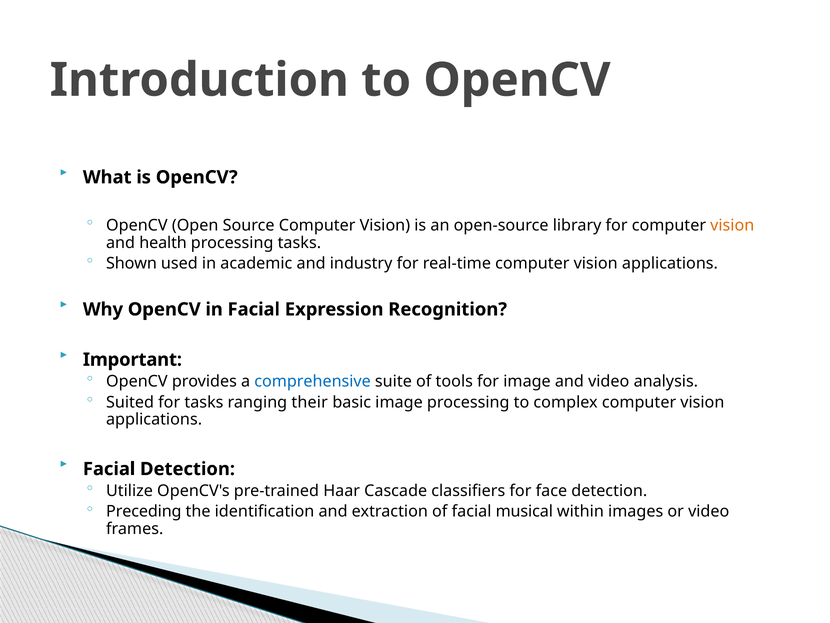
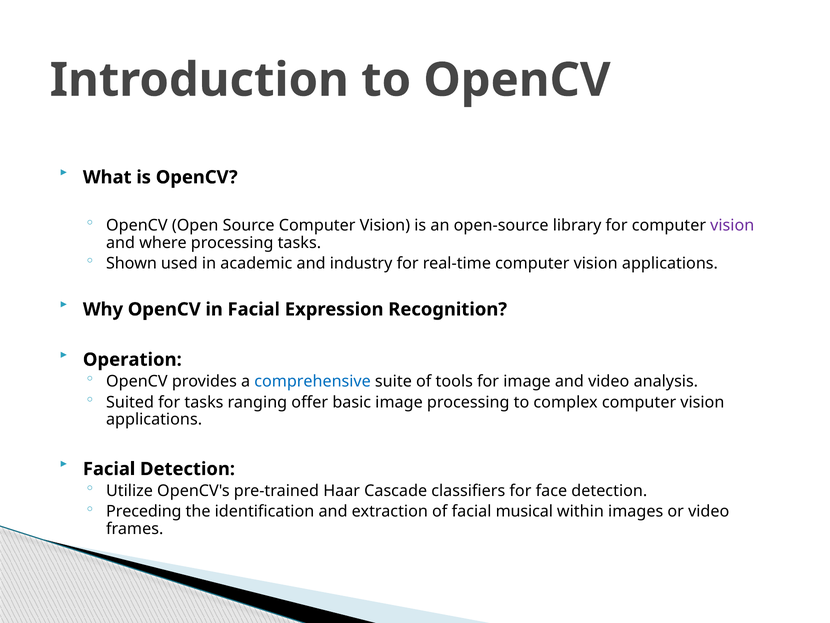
vision at (732, 225) colour: orange -> purple
health: health -> where
Important: Important -> Operation
their: their -> offer
